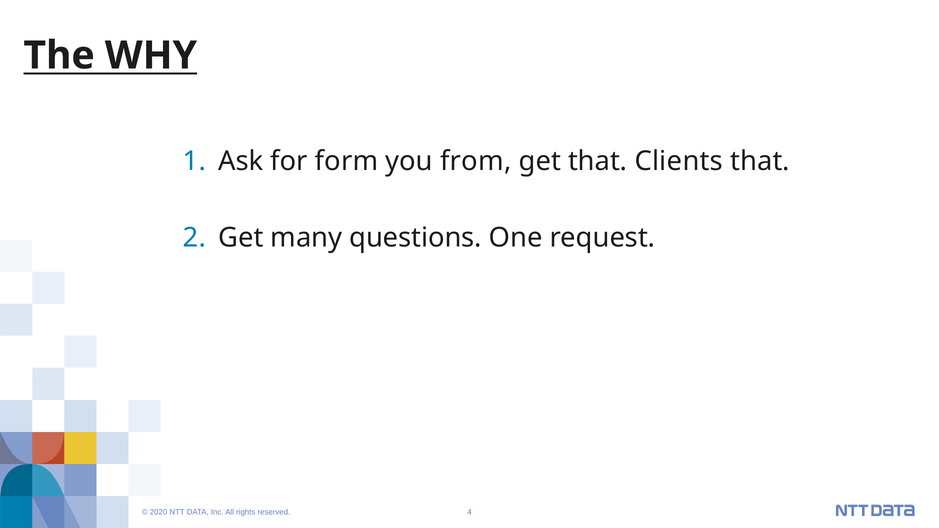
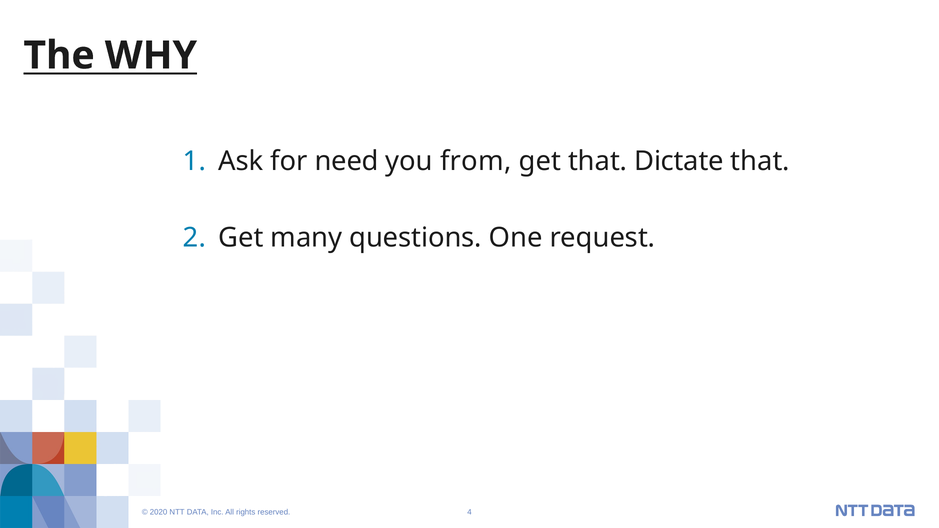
form: form -> need
Clients: Clients -> Dictate
